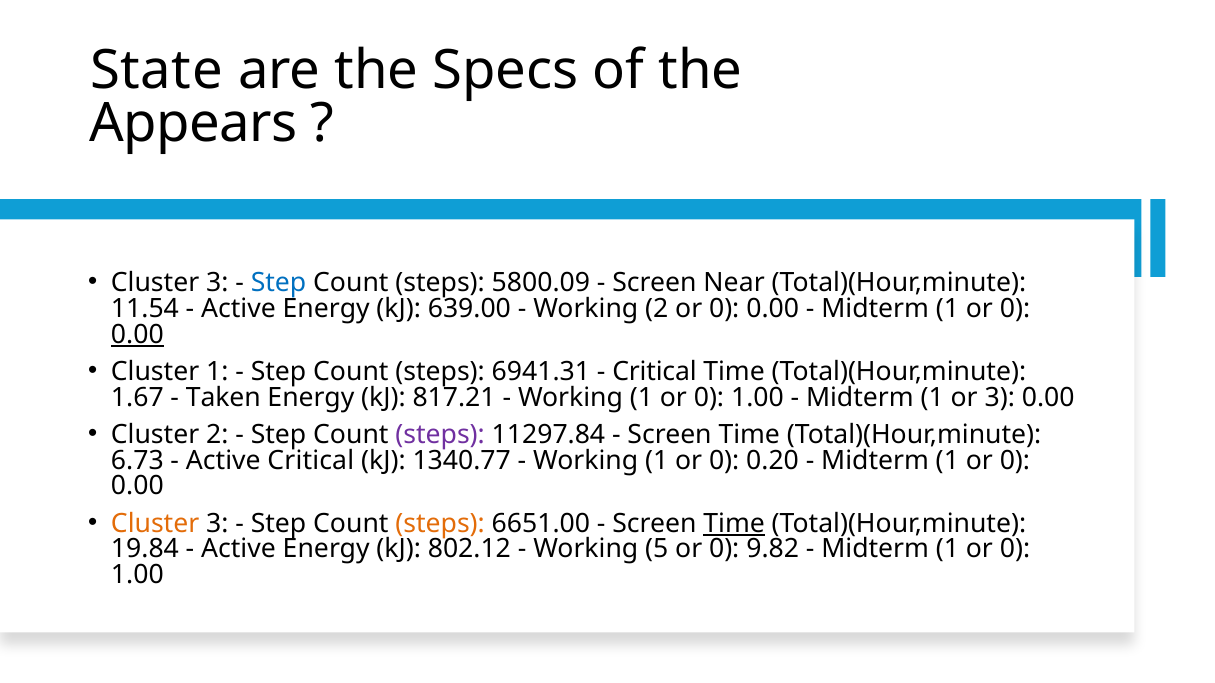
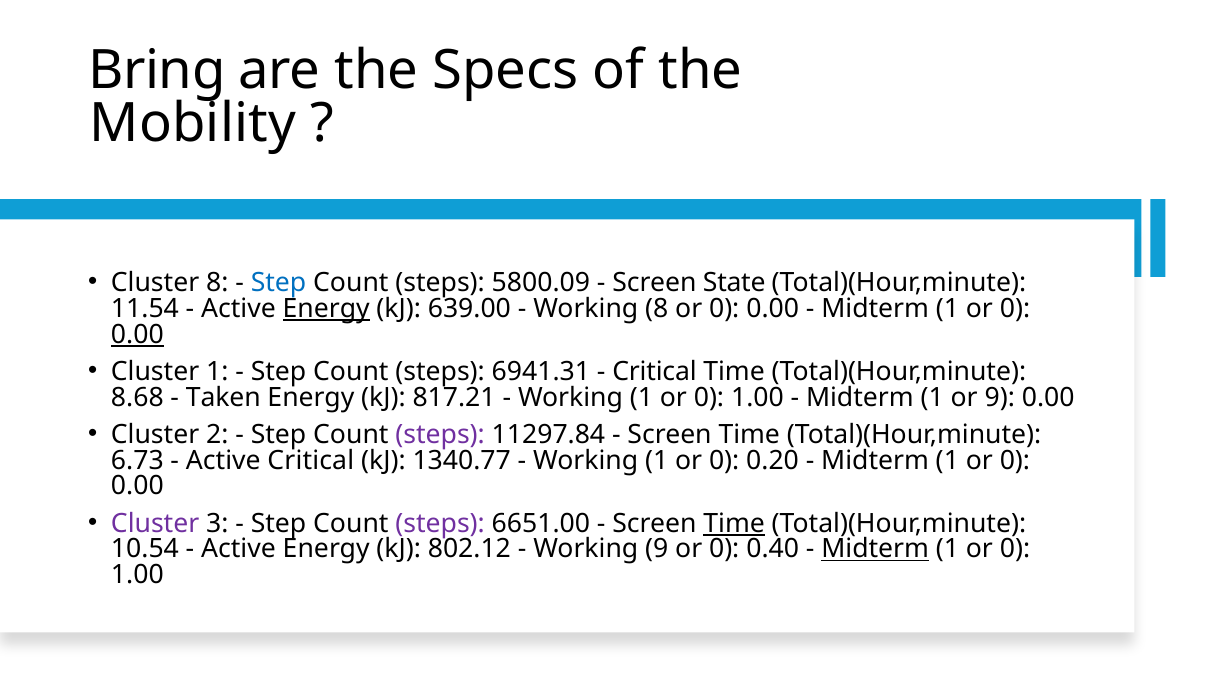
State: State -> Bring
Appears: Appears -> Mobility
3 at (217, 283): 3 -> 8
Near: Near -> State
Energy at (326, 309) underline: none -> present
Working 2: 2 -> 8
1.67: 1.67 -> 8.68
or 3: 3 -> 9
Cluster at (155, 524) colour: orange -> purple
steps at (440, 524) colour: orange -> purple
19.84: 19.84 -> 10.54
Working 5: 5 -> 9
9.82: 9.82 -> 0.40
Midterm at (875, 550) underline: none -> present
